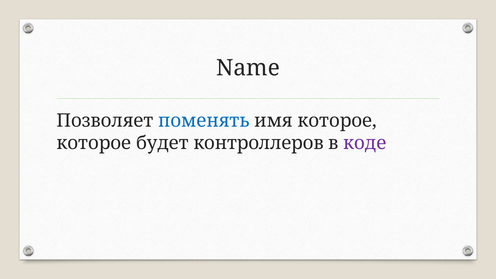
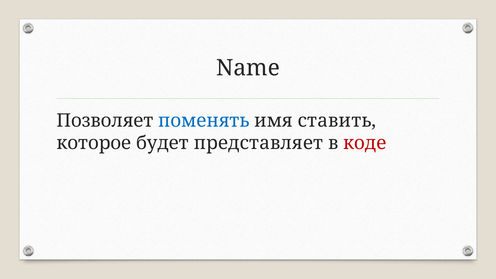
имя которое: которое -> ставить
контроллеров: контроллеров -> представляет
коде colour: purple -> red
